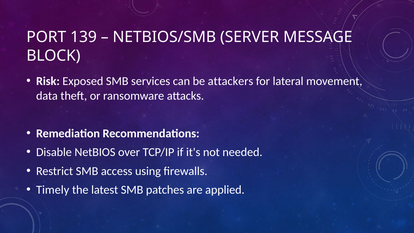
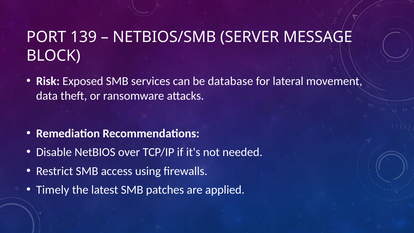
attackers: attackers -> database
